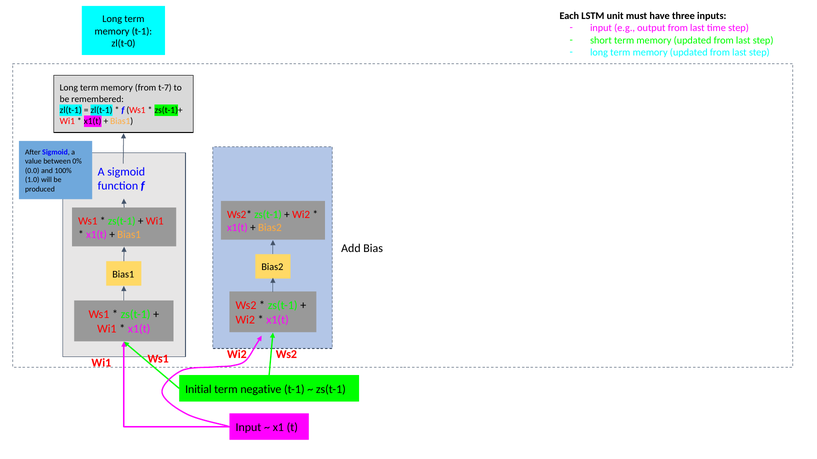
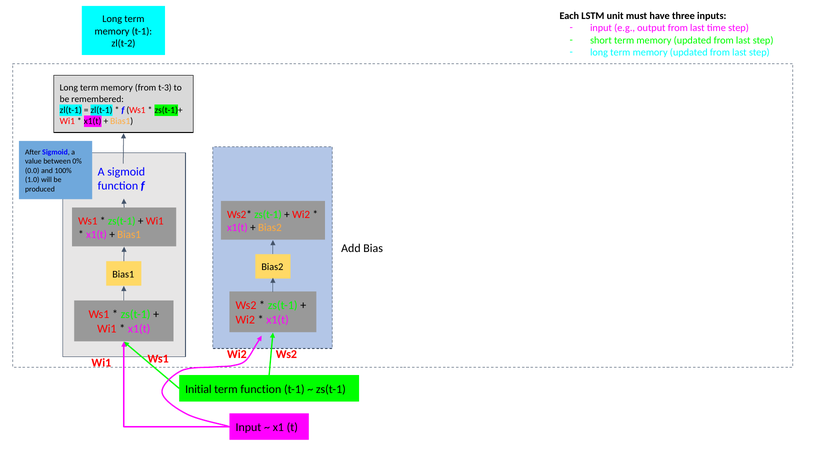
zl(t-0: zl(t-0 -> zl(t-2
t-7: t-7 -> t-3
term negative: negative -> function
